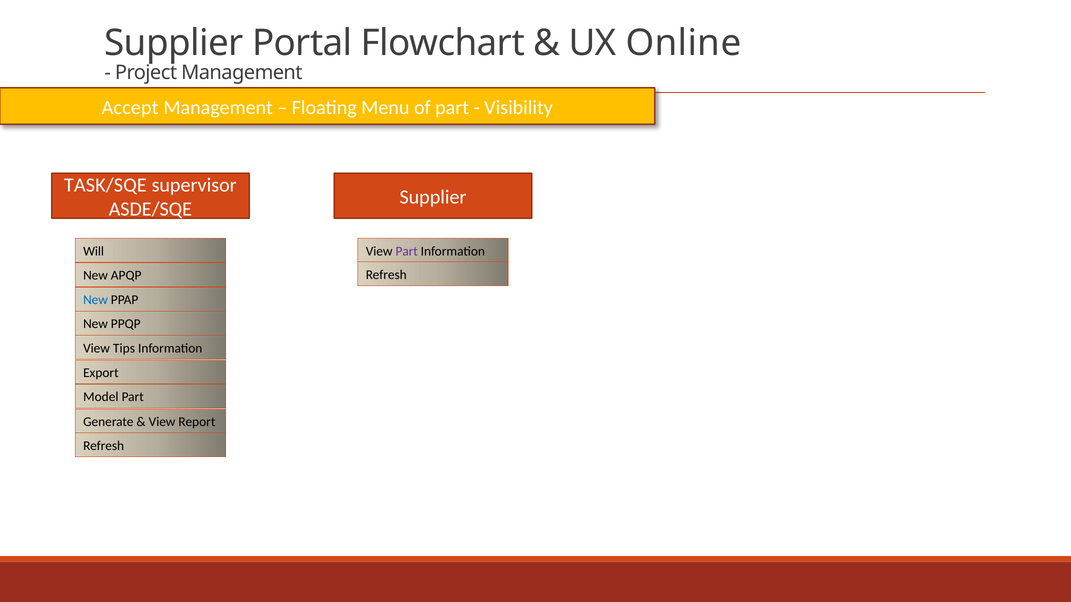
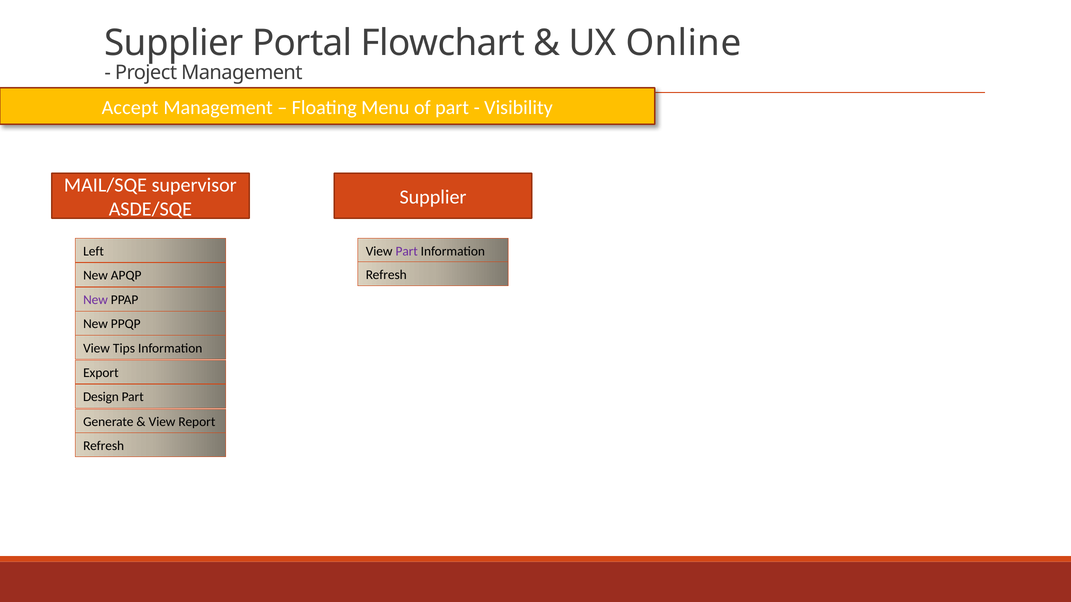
TASK/SQE: TASK/SQE -> MAIL/SQE
Will: Will -> Left
New at (96, 300) colour: blue -> purple
Model: Model -> Design
